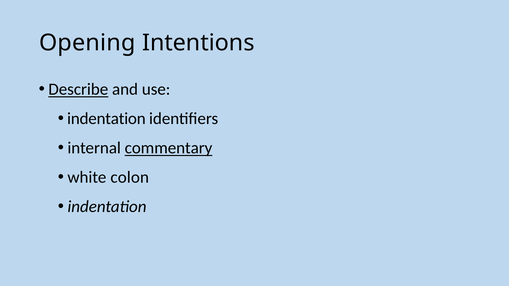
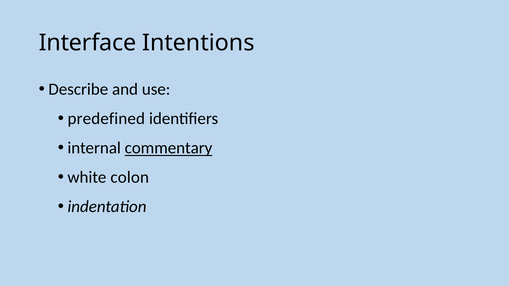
Opening: Opening -> Interface
Describe underline: present -> none
indentation at (106, 119): indentation -> predefined
